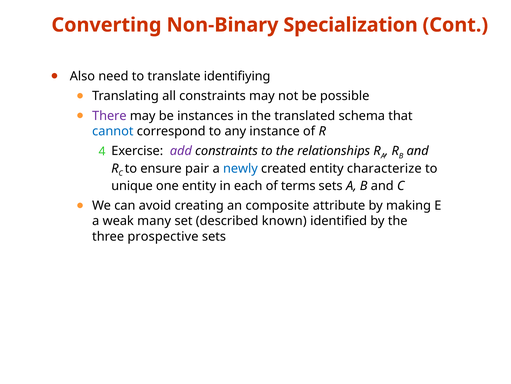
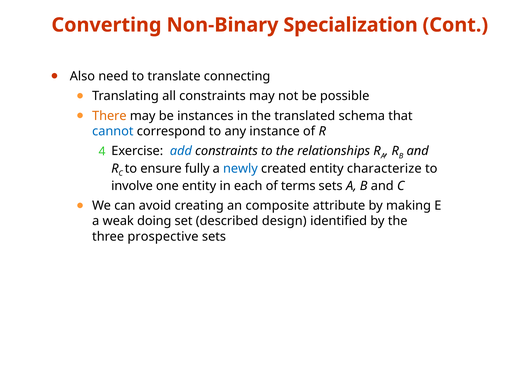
identifiying: identifiying -> connecting
There colour: purple -> orange
add colour: purple -> blue
pair: pair -> fully
unique: unique -> involve
many: many -> doing
known: known -> design
